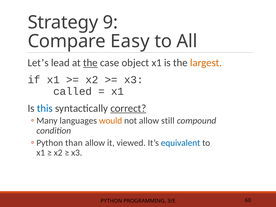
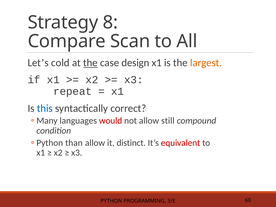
9: 9 -> 8
Easy: Easy -> Scan
lead: lead -> cold
object: object -> design
called: called -> repeat
correct underline: present -> none
would colour: orange -> red
viewed: viewed -> distinct
equivalent colour: blue -> red
